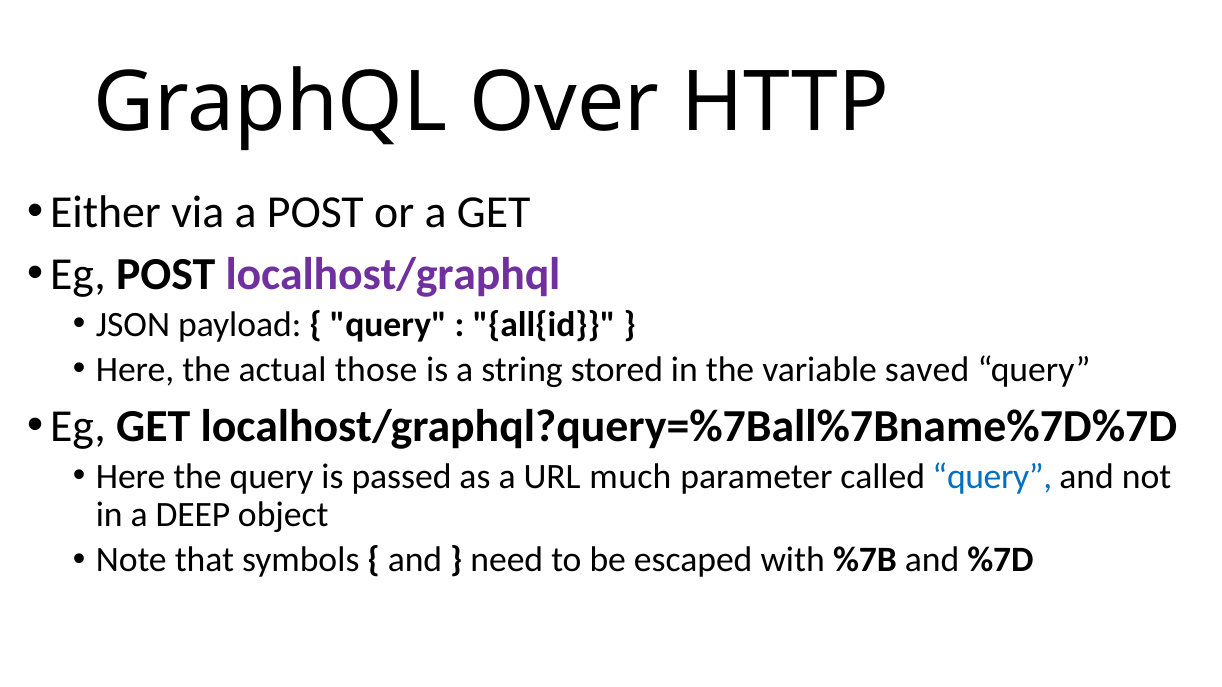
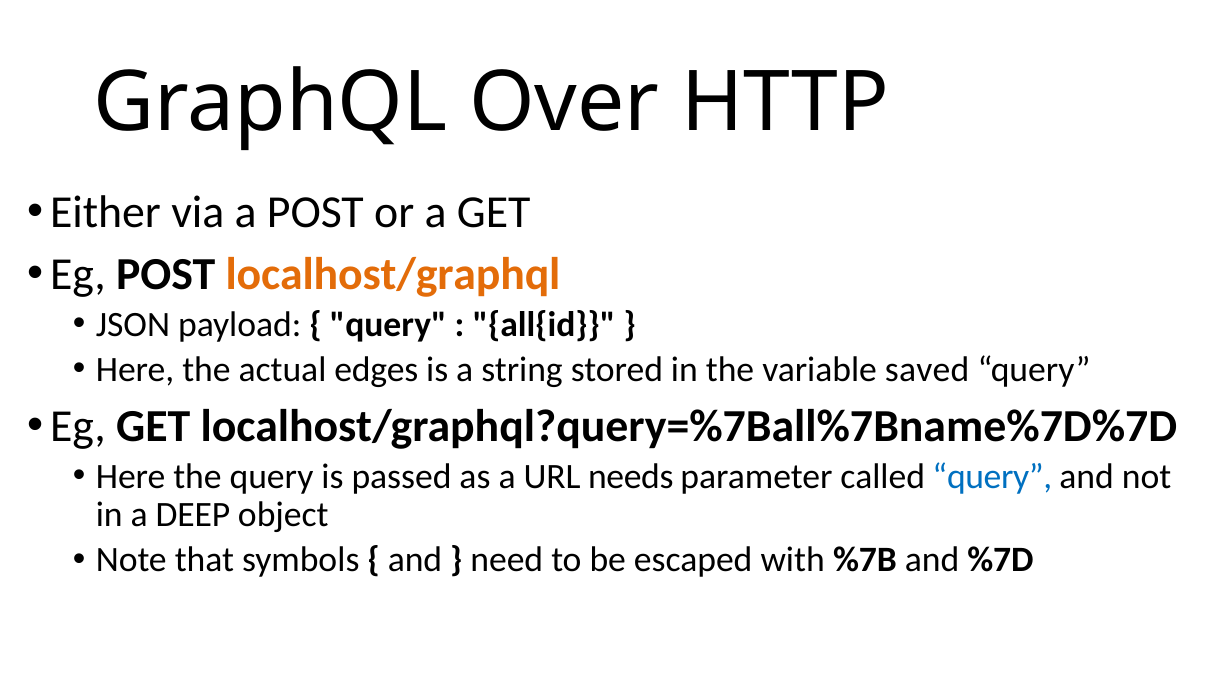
localhost/graphql colour: purple -> orange
those: those -> edges
much: much -> needs
